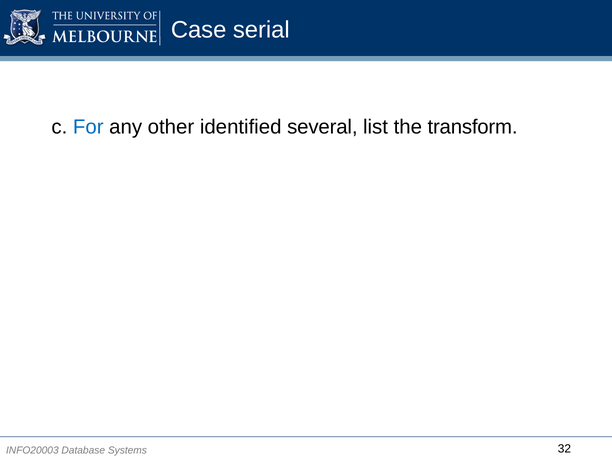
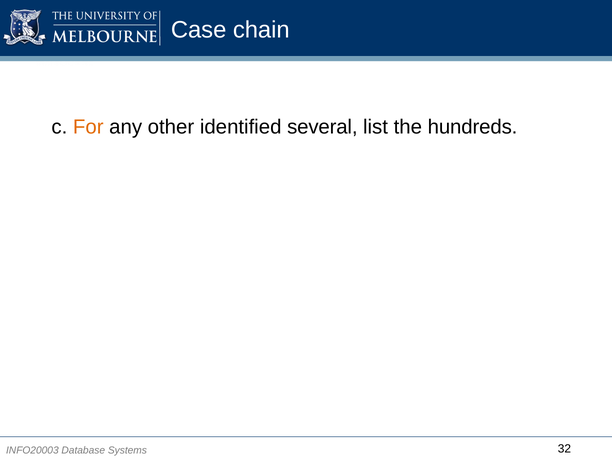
serial: serial -> chain
For colour: blue -> orange
transform: transform -> hundreds
